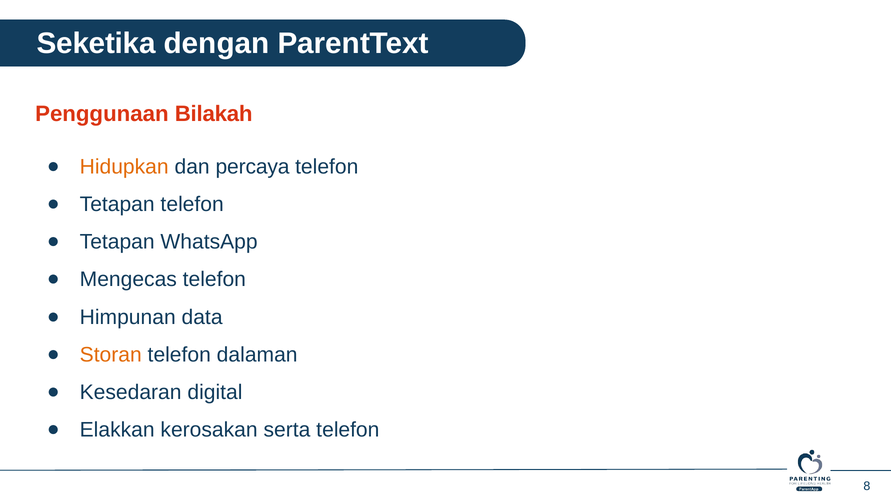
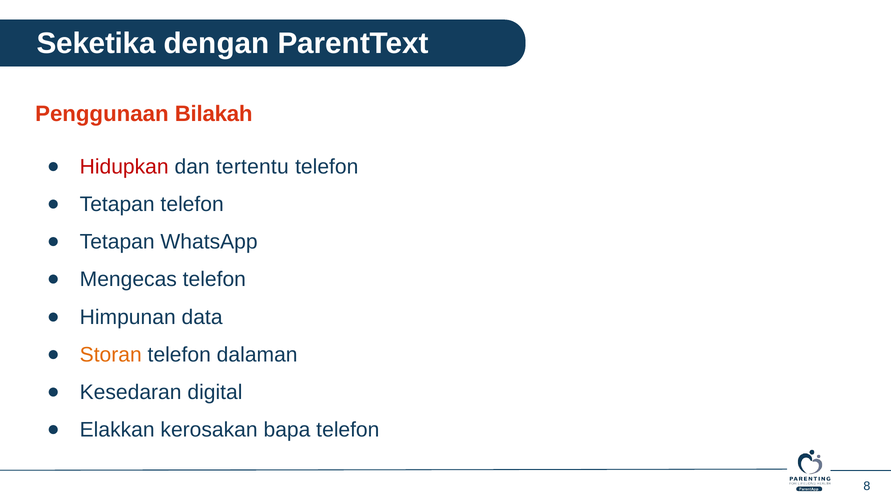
Hidupkan colour: orange -> red
percaya: percaya -> tertentu
serta: serta -> bapa
